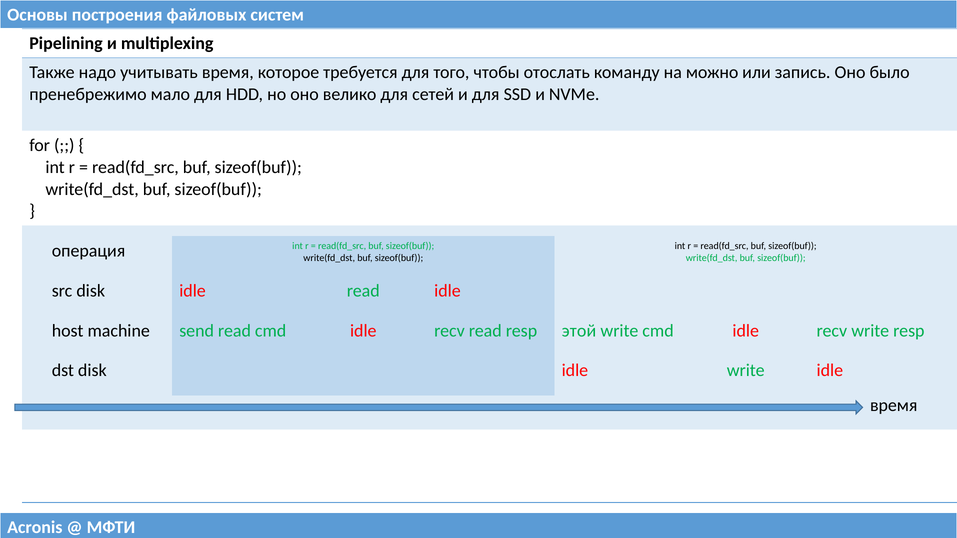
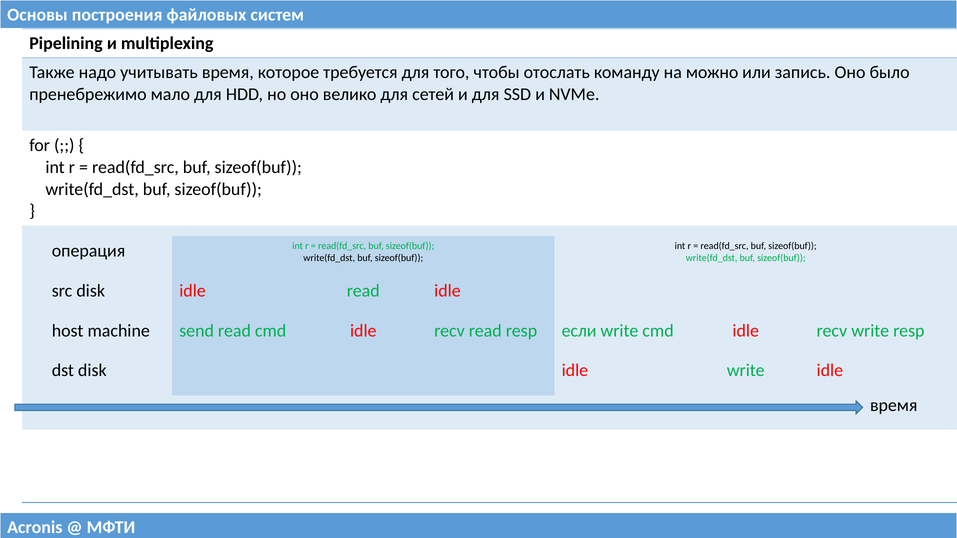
этой: этой -> если
